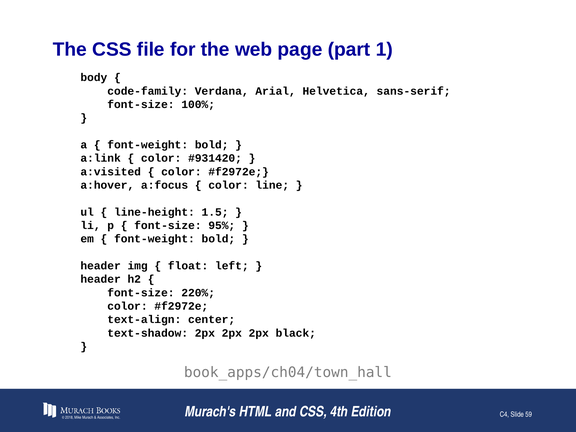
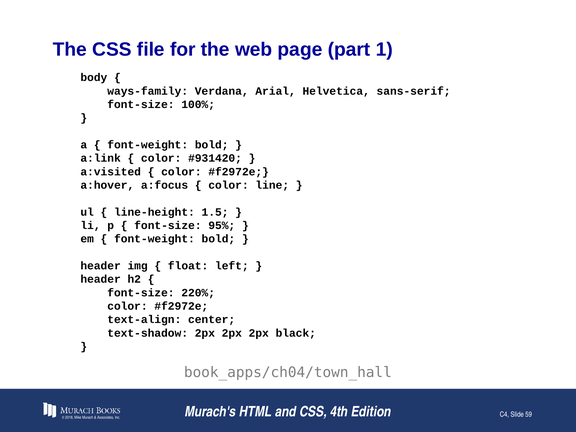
code-family: code-family -> ways-family
